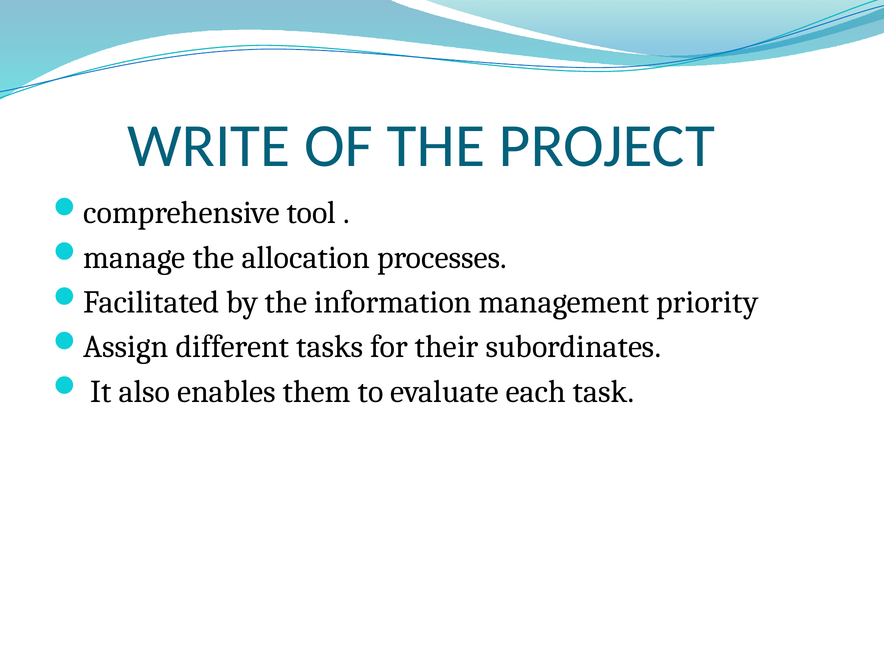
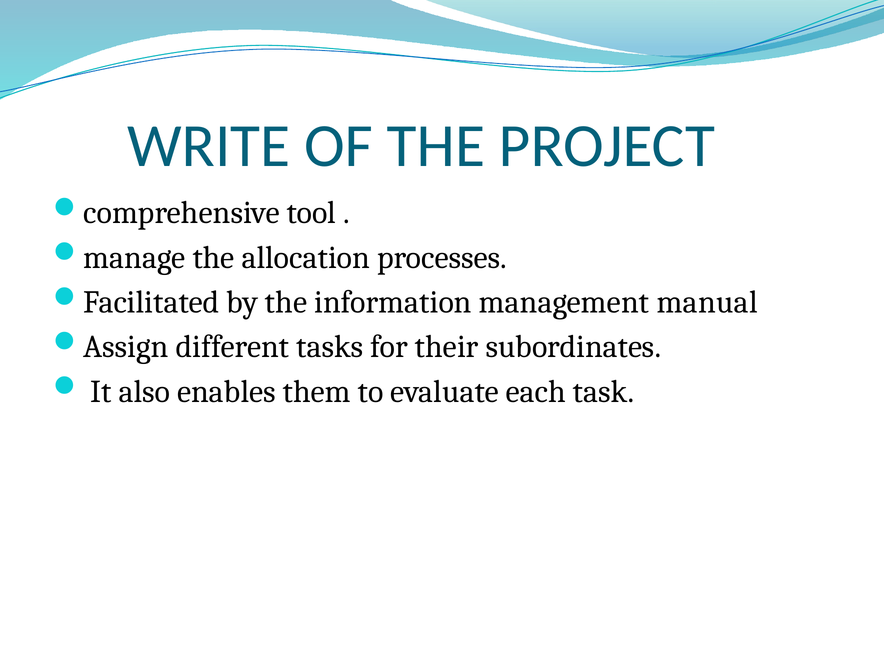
priority: priority -> manual
